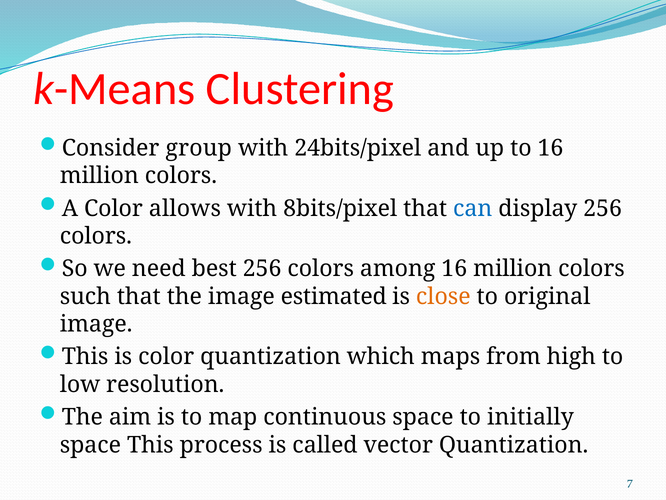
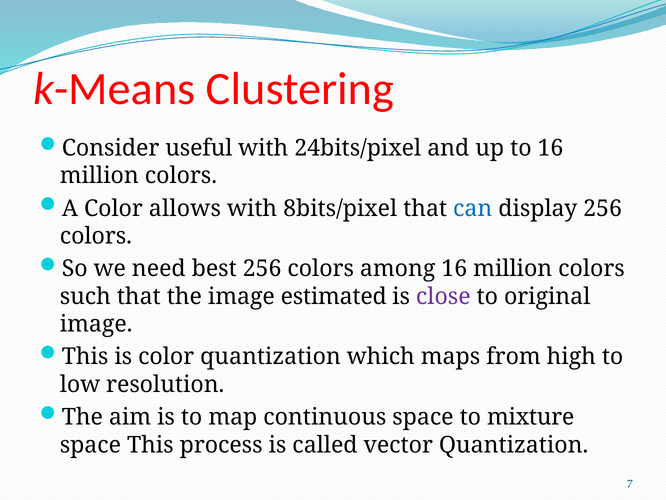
group: group -> useful
close colour: orange -> purple
initially: initially -> mixture
